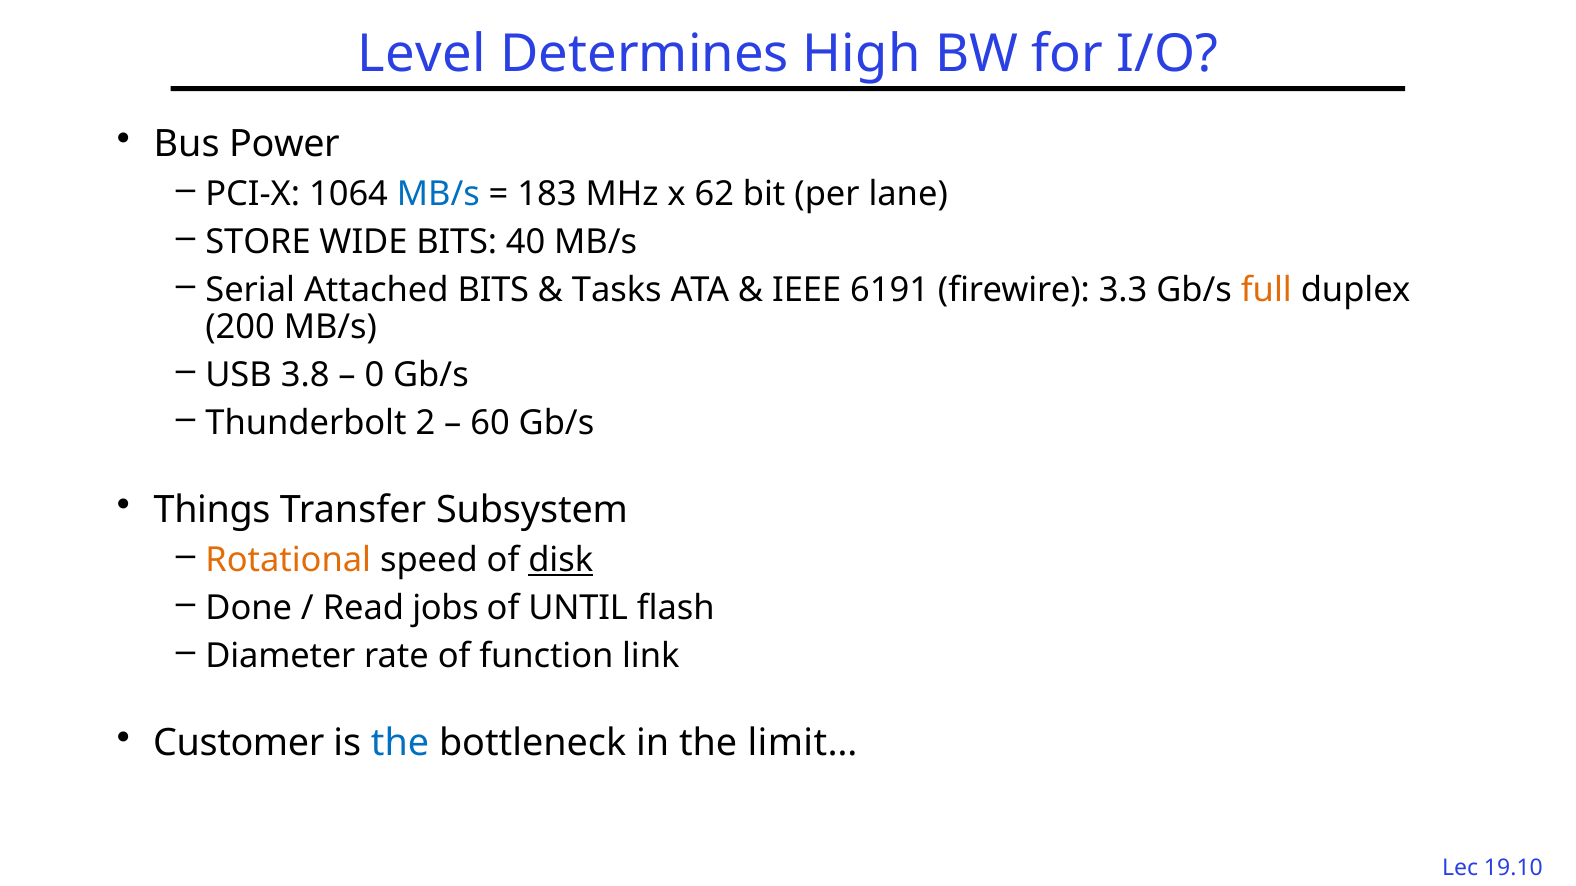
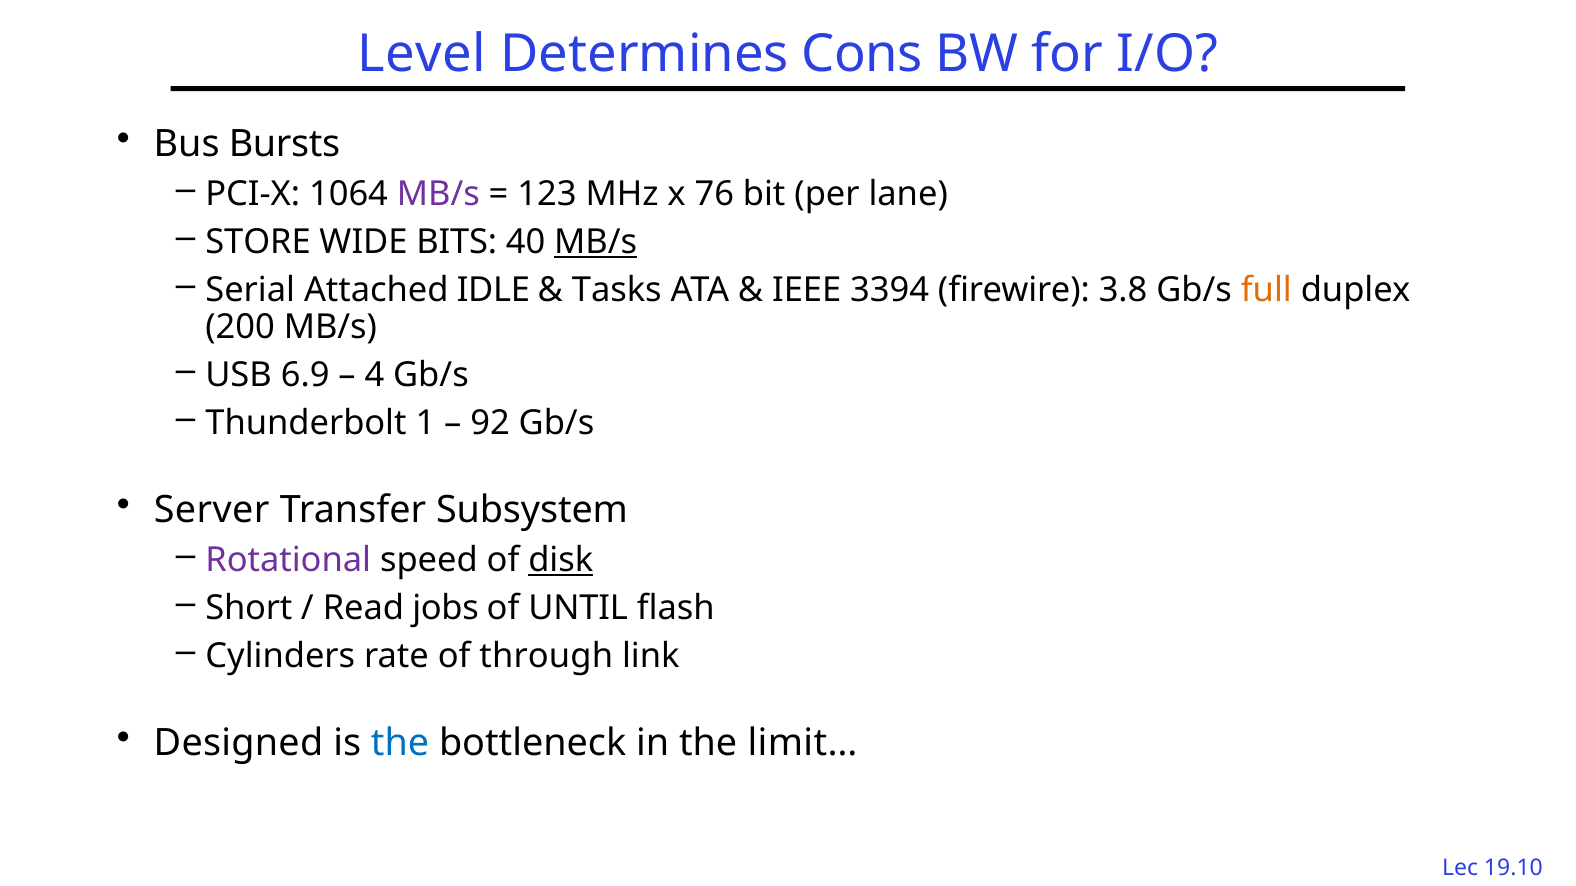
High: High -> Cons
Power: Power -> Bursts
MB/s at (438, 194) colour: blue -> purple
183: 183 -> 123
62: 62 -> 76
MB/s at (596, 242) underline: none -> present
Attached BITS: BITS -> IDLE
6191: 6191 -> 3394
3.3: 3.3 -> 3.8
3.8: 3.8 -> 6.9
0: 0 -> 4
2: 2 -> 1
60: 60 -> 92
Things: Things -> Server
Rotational colour: orange -> purple
Done: Done -> Short
Diameter: Diameter -> Cylinders
function: function -> through
Customer: Customer -> Designed
